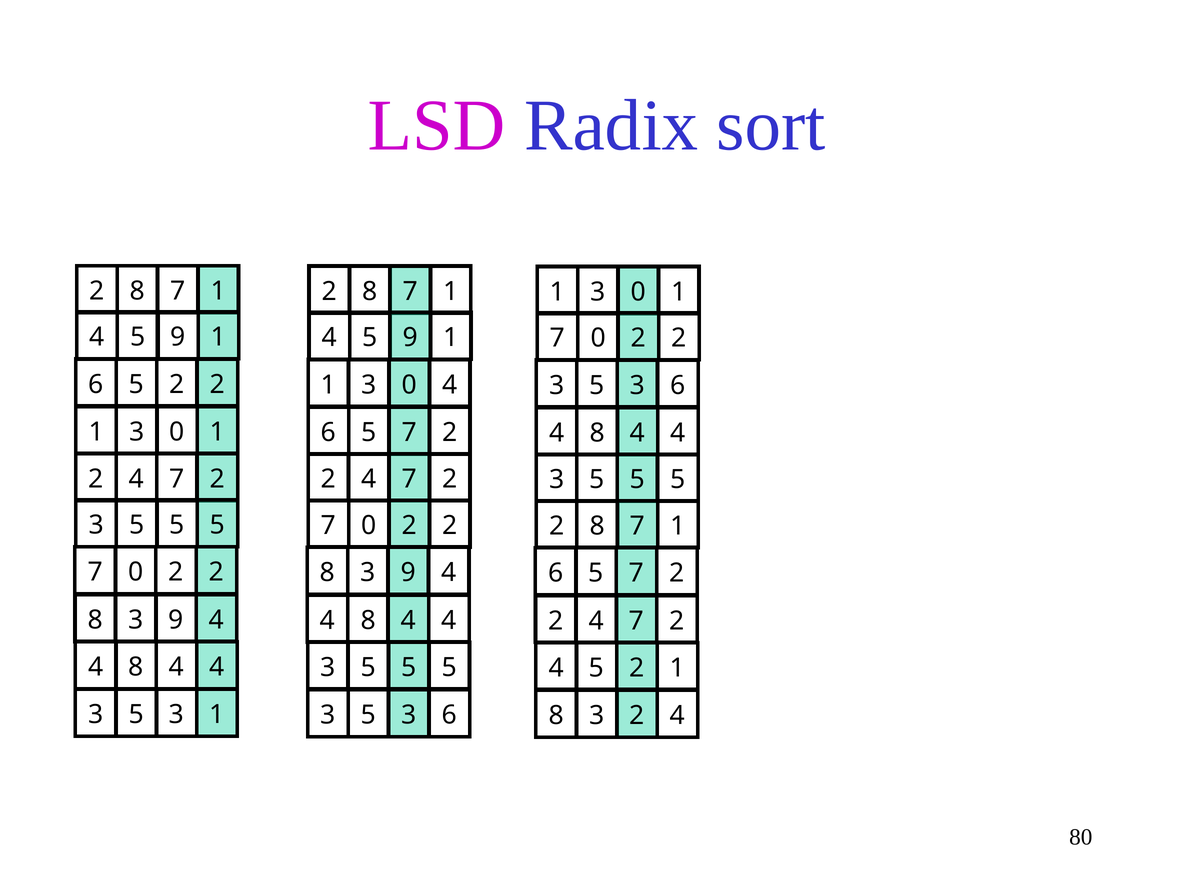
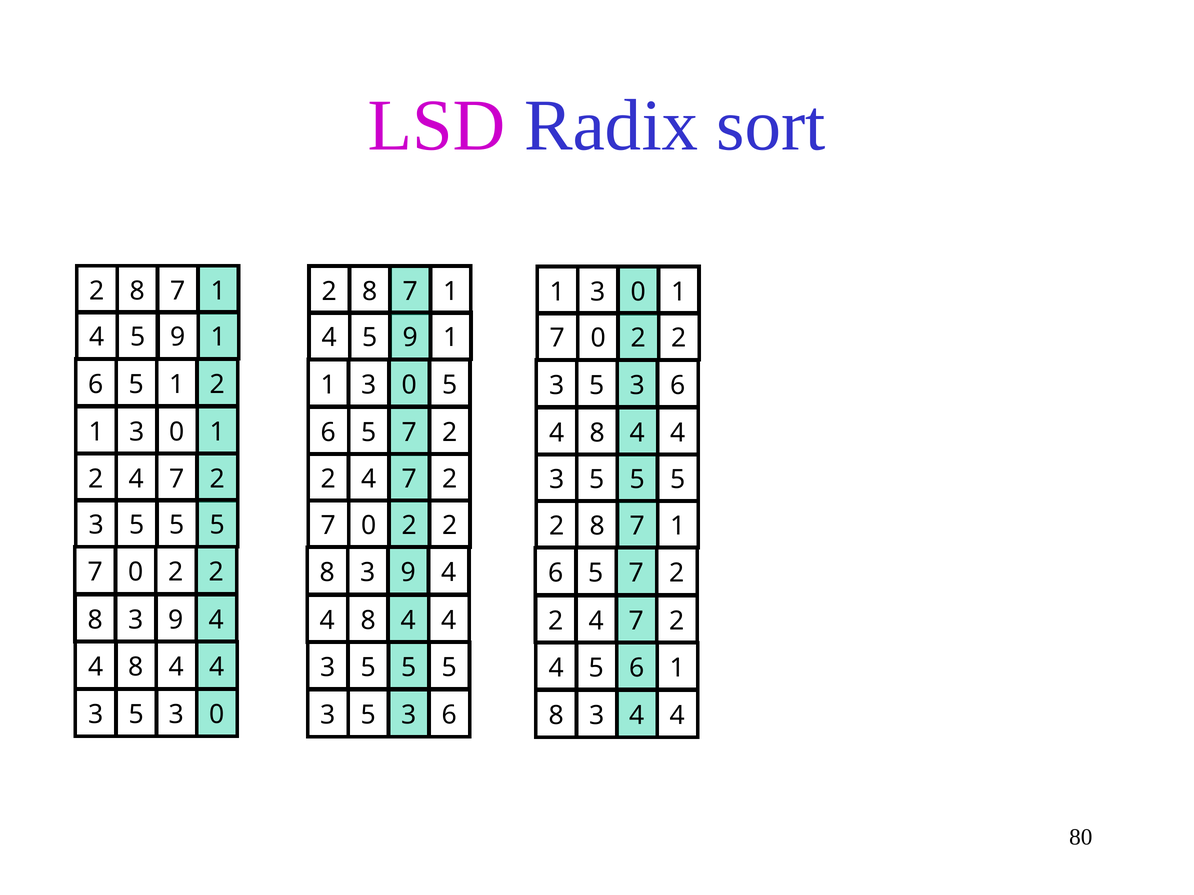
6 5 2: 2 -> 1
0 4: 4 -> 5
4 5 2: 2 -> 6
5 3 1: 1 -> 0
3 2: 2 -> 4
